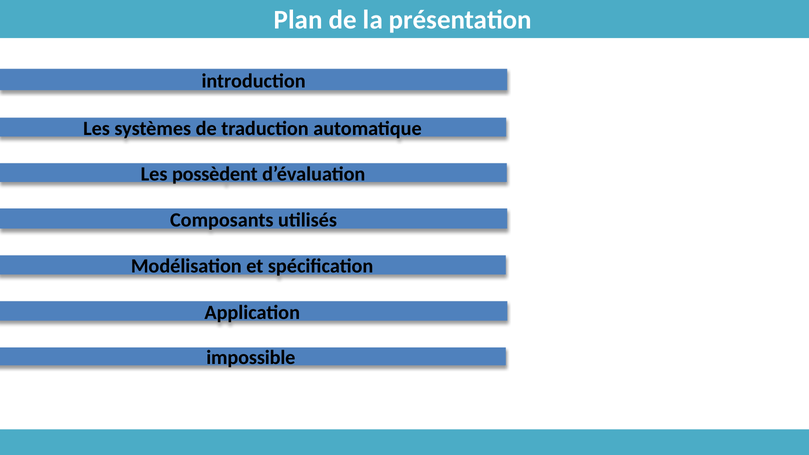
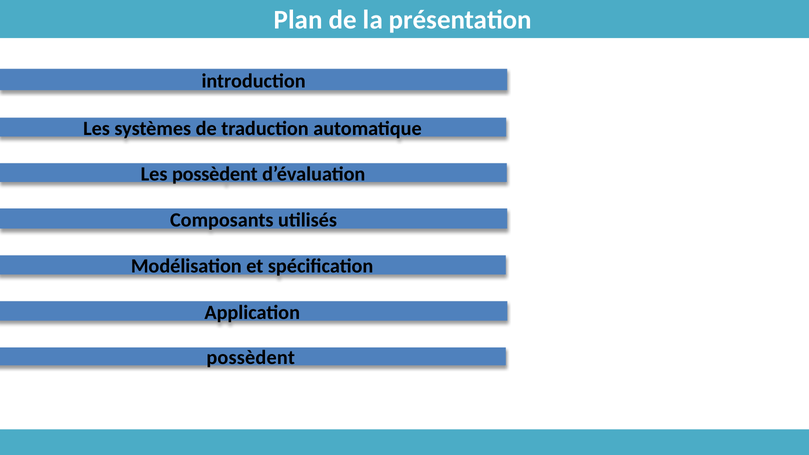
impossible at (251, 358): impossible -> possèdent
